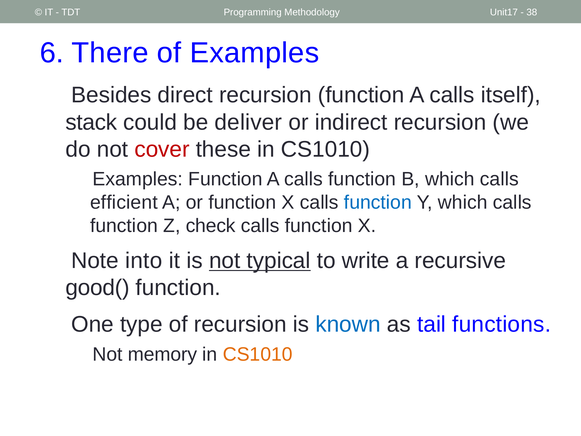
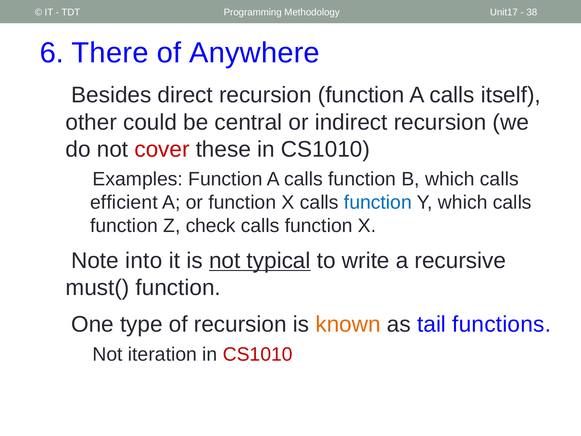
of Examples: Examples -> Anywhere
stack: stack -> other
deliver: deliver -> central
good(: good( -> must(
known colour: blue -> orange
memory: memory -> iteration
CS1010 at (258, 354) colour: orange -> red
